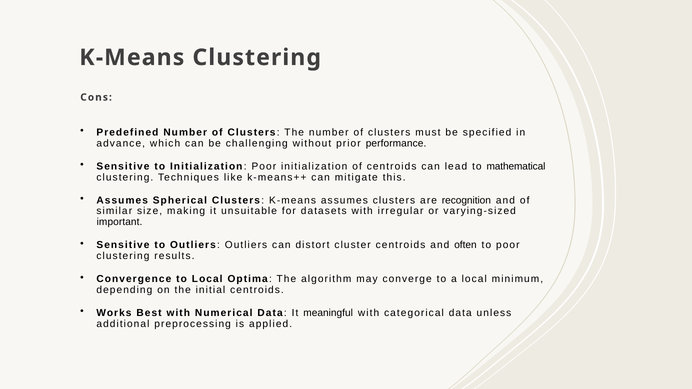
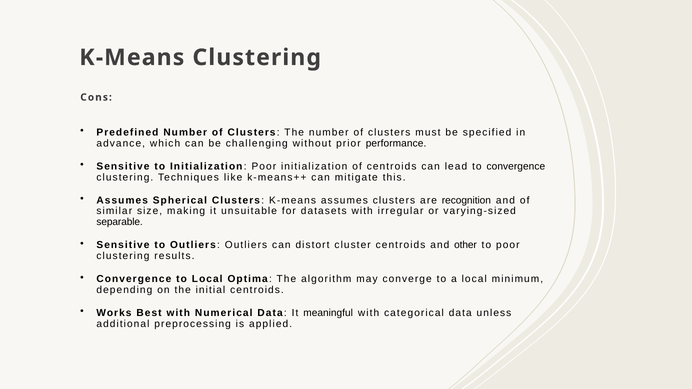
to mathematical: mathematical -> convergence
important: important -> separable
often: often -> other
